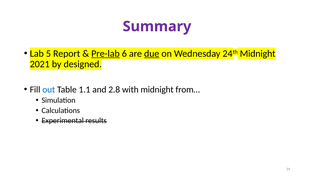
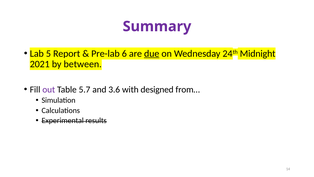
Pre-lab underline: present -> none
designed: designed -> between
out colour: blue -> purple
1.1: 1.1 -> 5.7
2.8: 2.8 -> 3.6
with midnight: midnight -> designed
